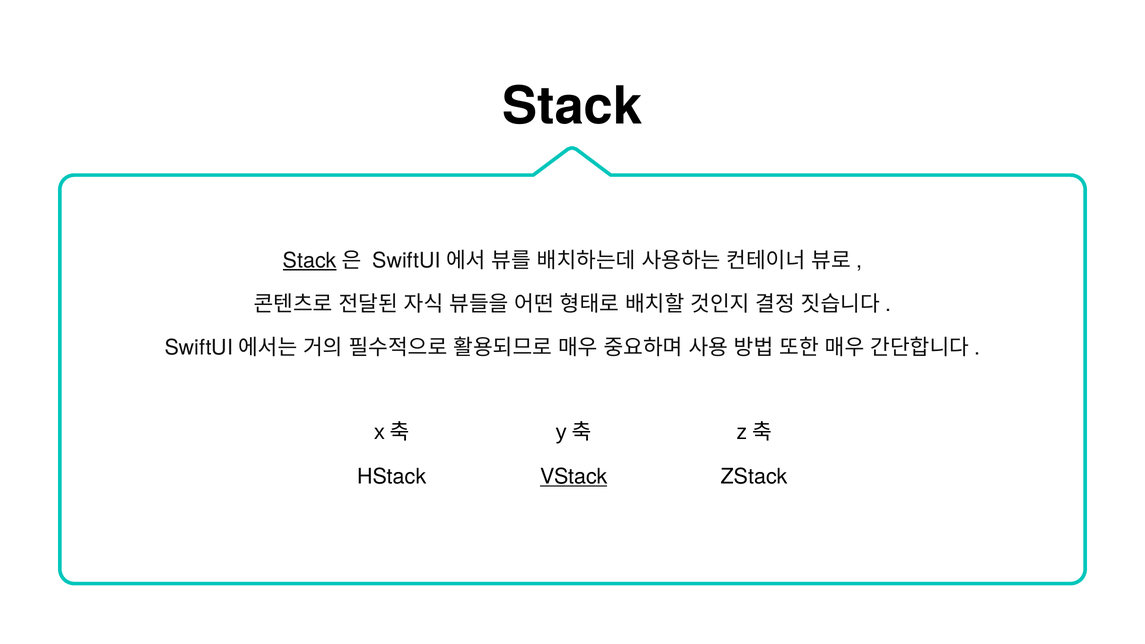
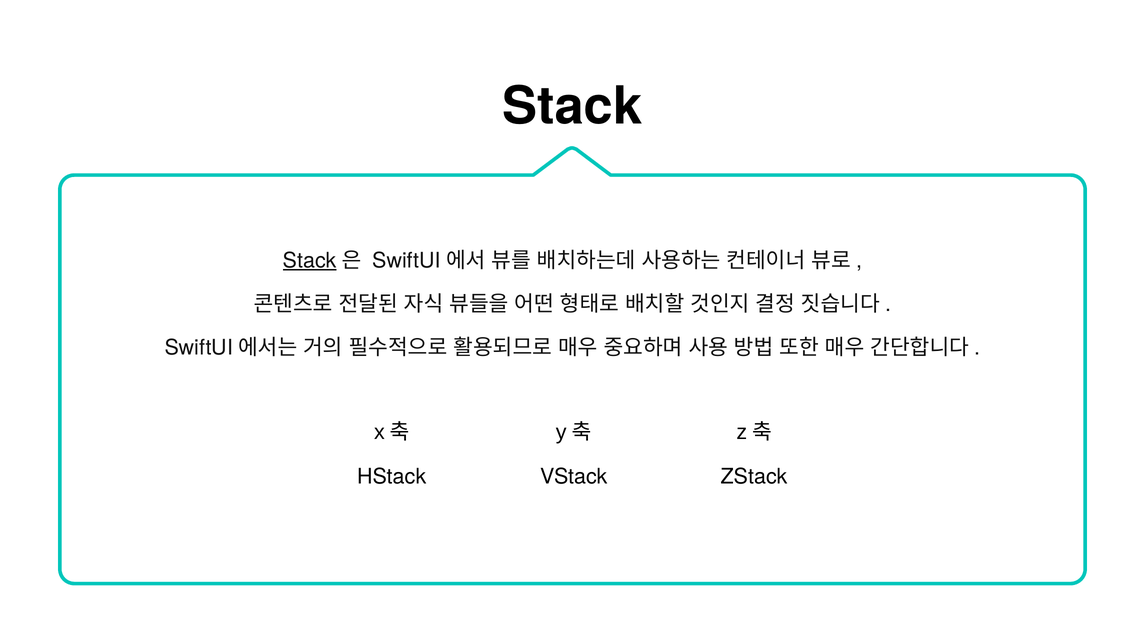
VStack underline: present -> none
